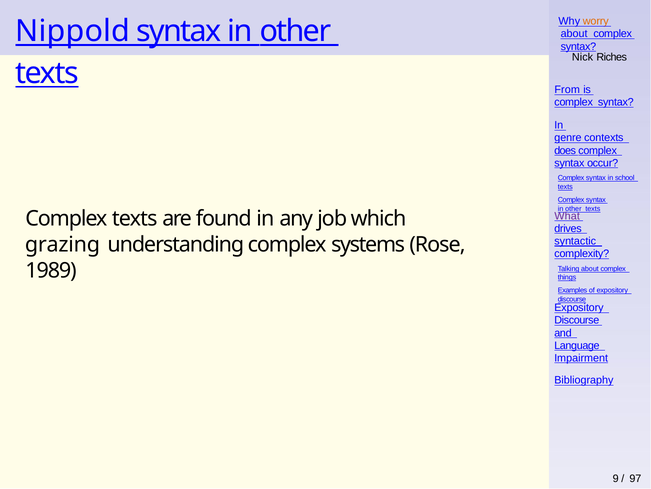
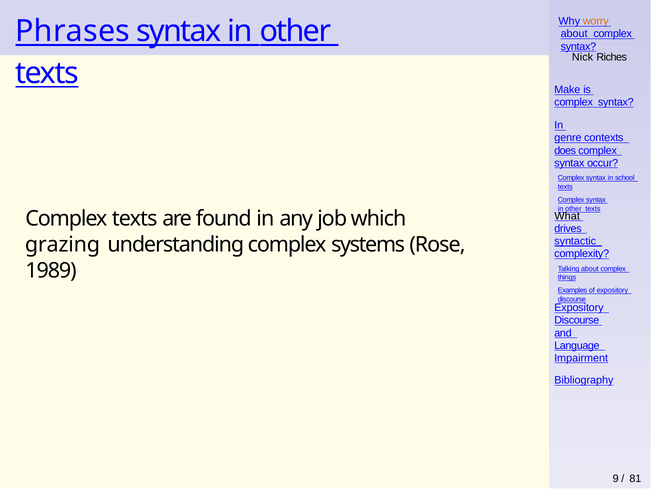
Nippold: Nippold -> Phrases
From: From -> Make
What colour: purple -> black
97: 97 -> 81
